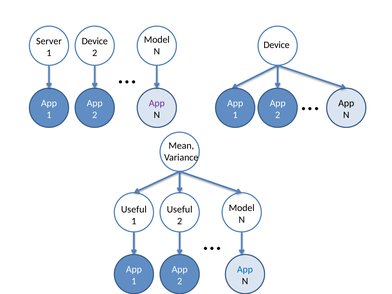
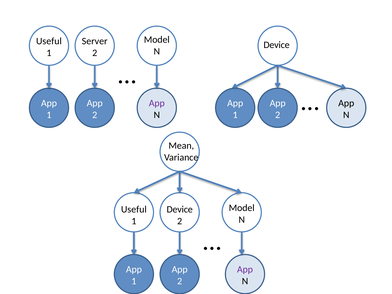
Server at (49, 41): Server -> Useful
Device at (95, 41): Device -> Server
Useful at (180, 209): Useful -> Device
App at (245, 269) colour: blue -> purple
